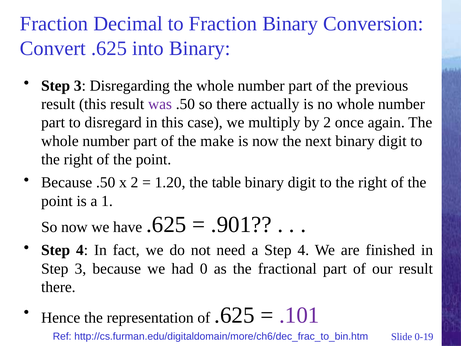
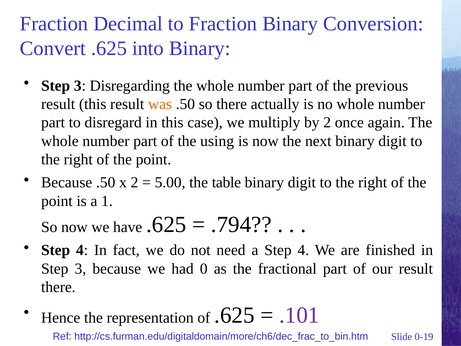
was colour: purple -> orange
make: make -> using
1.20: 1.20 -> 5.00
.901: .901 -> .794
